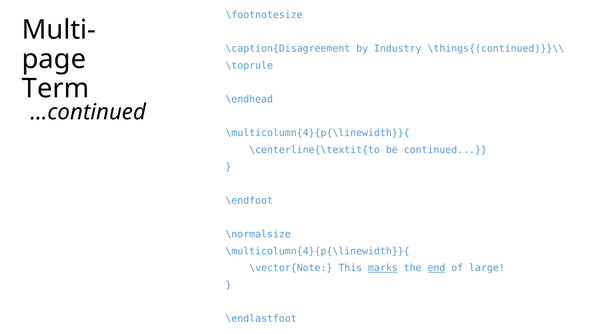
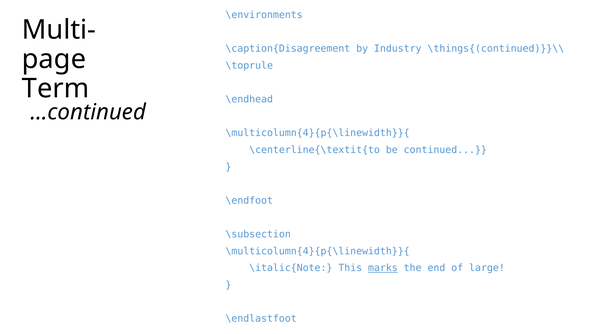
\footnotesize: \footnotesize -> \environments
\normalsize: \normalsize -> \subsection
\vector{Note: \vector{Note -> \italic{Note
end underline: present -> none
